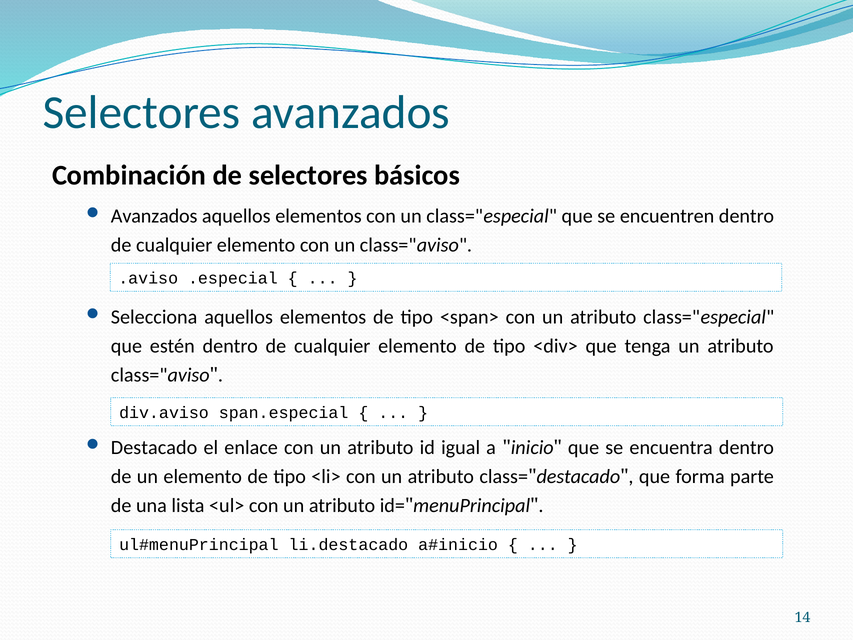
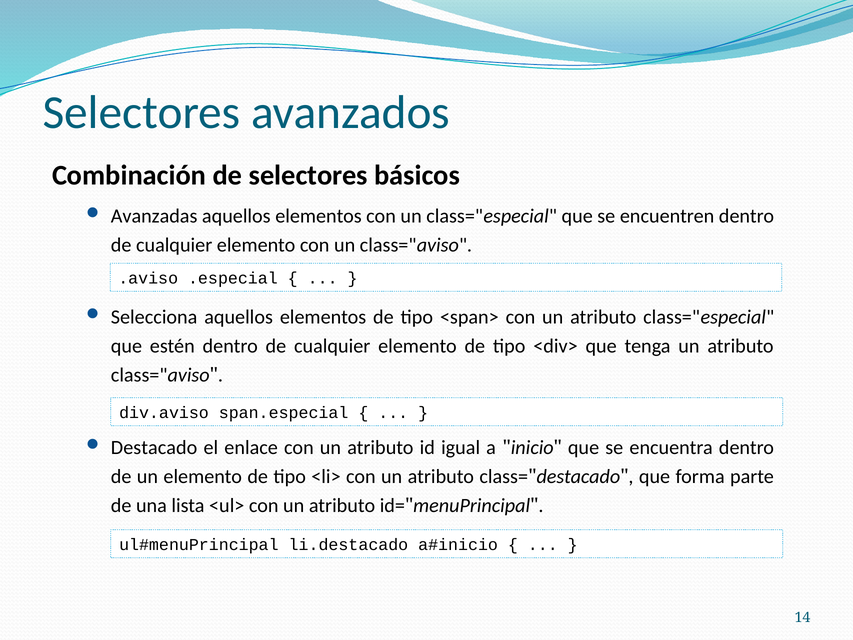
Avanzados at (154, 216): Avanzados -> Avanzadas
